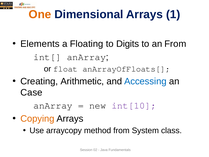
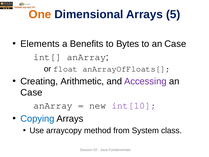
1: 1 -> 5
Floating: Floating -> Benefits
Digits: Digits -> Bytes
to an From: From -> Case
Accessing colour: blue -> purple
Copying colour: orange -> blue
